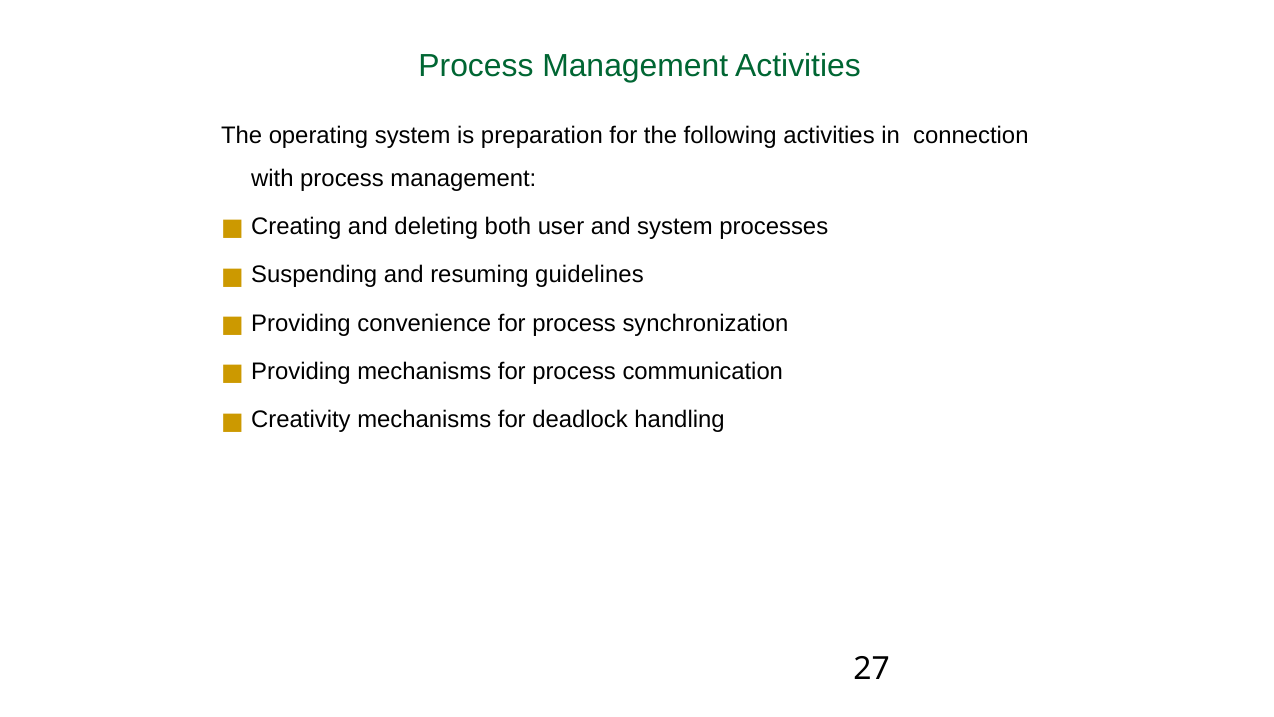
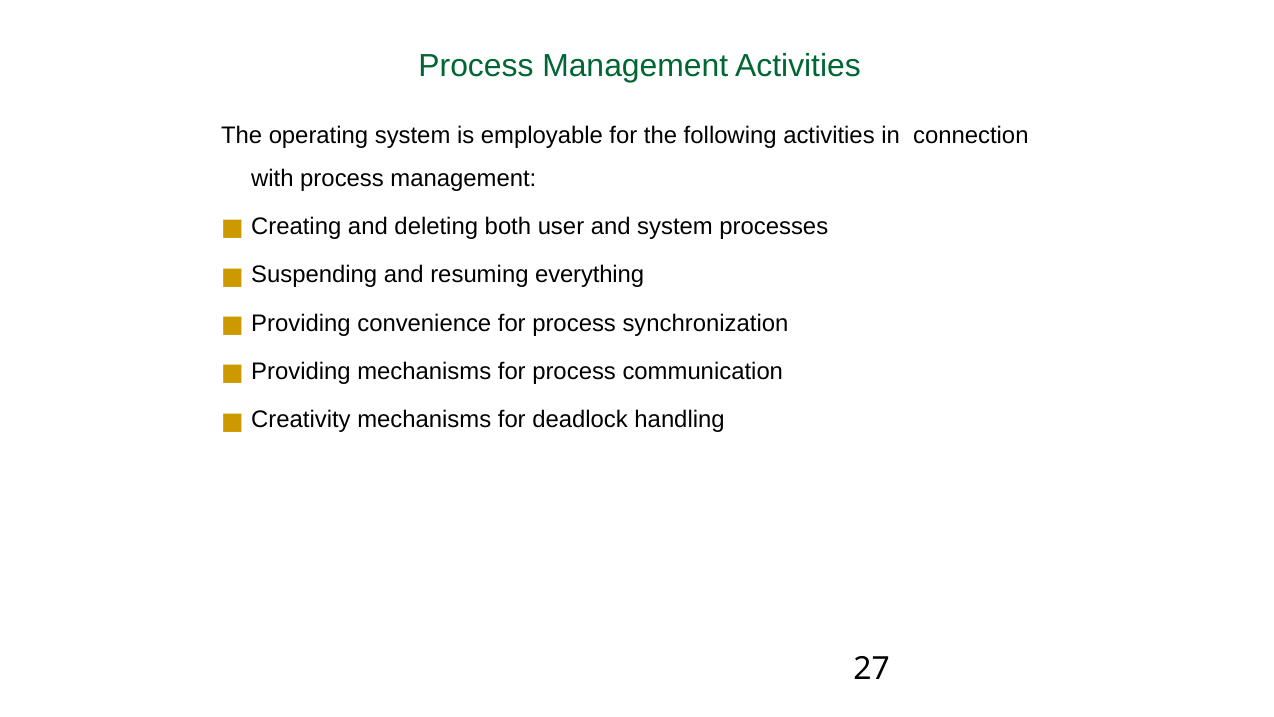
preparation: preparation -> employable
guidelines: guidelines -> everything
